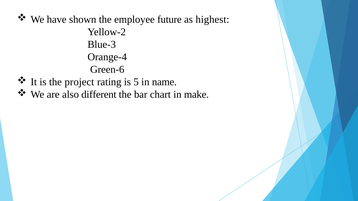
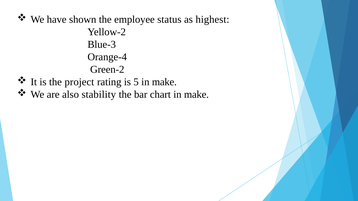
future: future -> status
Green-6: Green-6 -> Green-2
5 in name: name -> make
different: different -> stability
